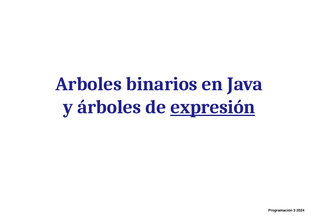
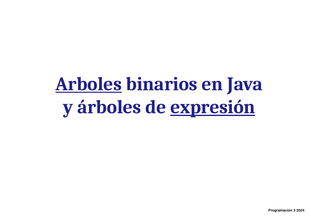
Arboles underline: none -> present
